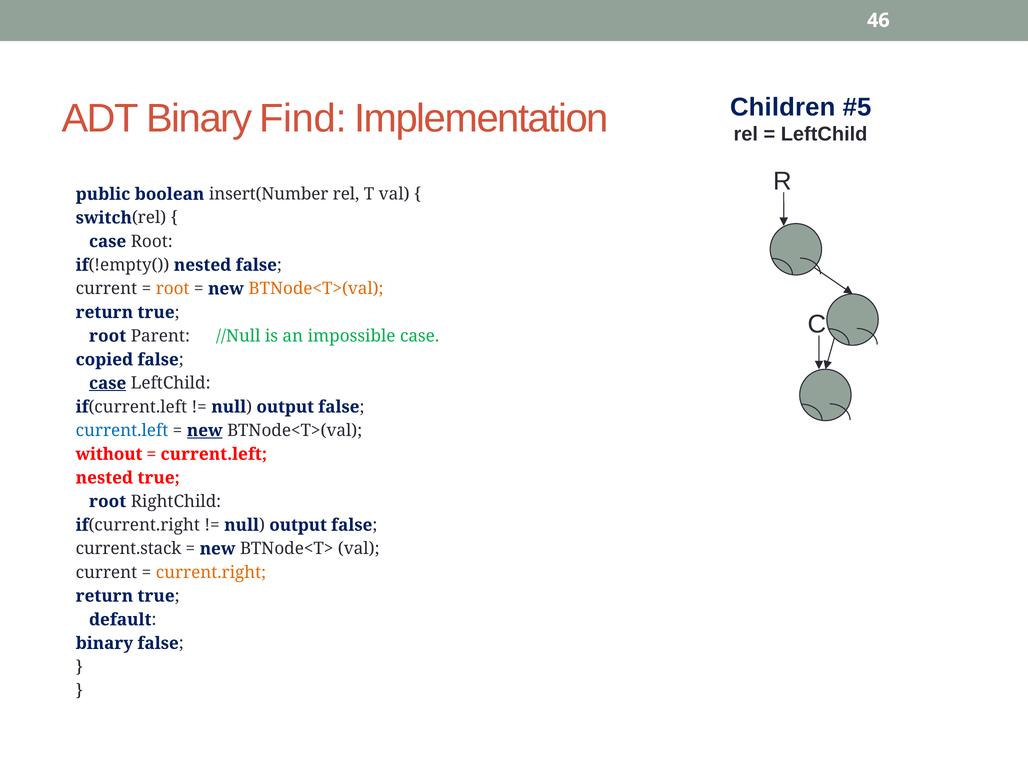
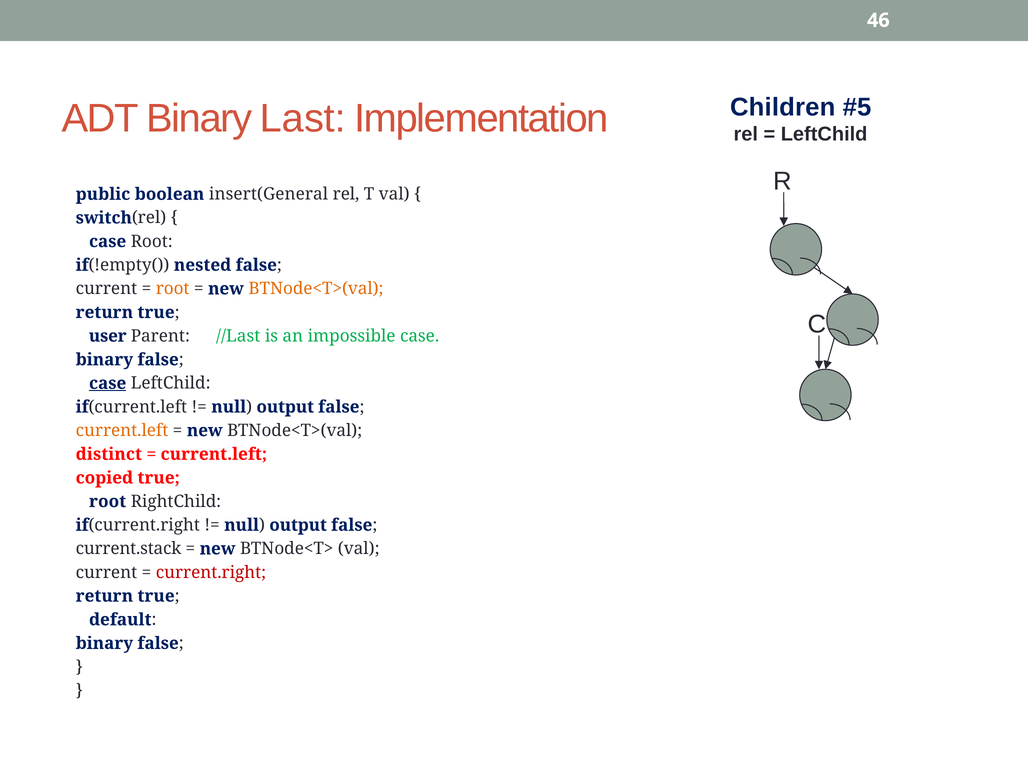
Find: Find -> Last
insert(Number: insert(Number -> insert(General
root at (108, 336): root -> user
//Null: //Null -> //Last
copied at (104, 360): copied -> binary
current.left at (122, 431) colour: blue -> orange
new at (205, 431) underline: present -> none
without: without -> distinct
nested at (104, 478): nested -> copied
current.right colour: orange -> red
